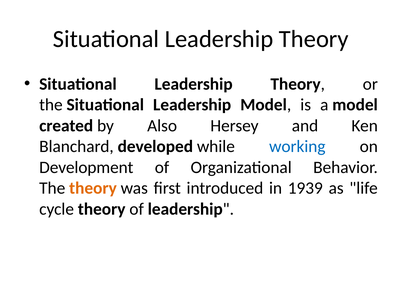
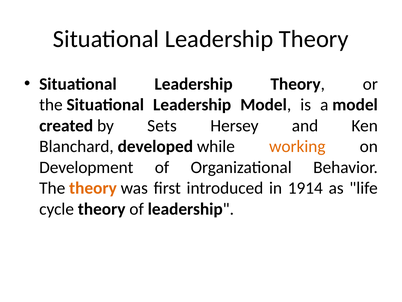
Also: Also -> Sets
working colour: blue -> orange
1939: 1939 -> 1914
